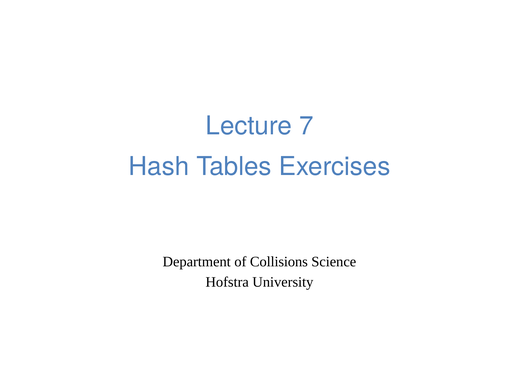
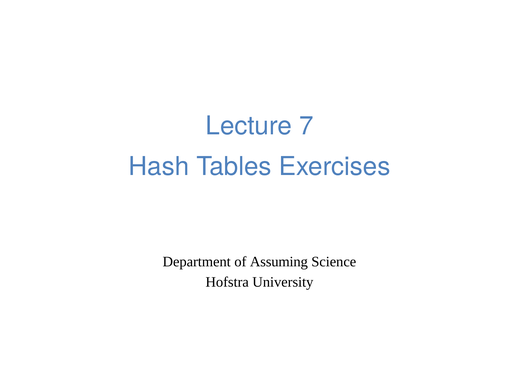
Collisions: Collisions -> Assuming
